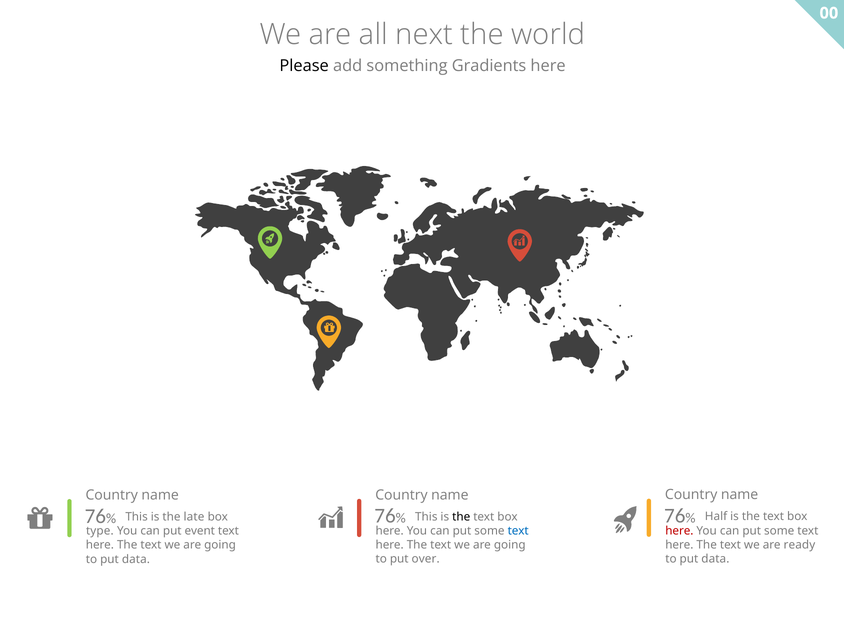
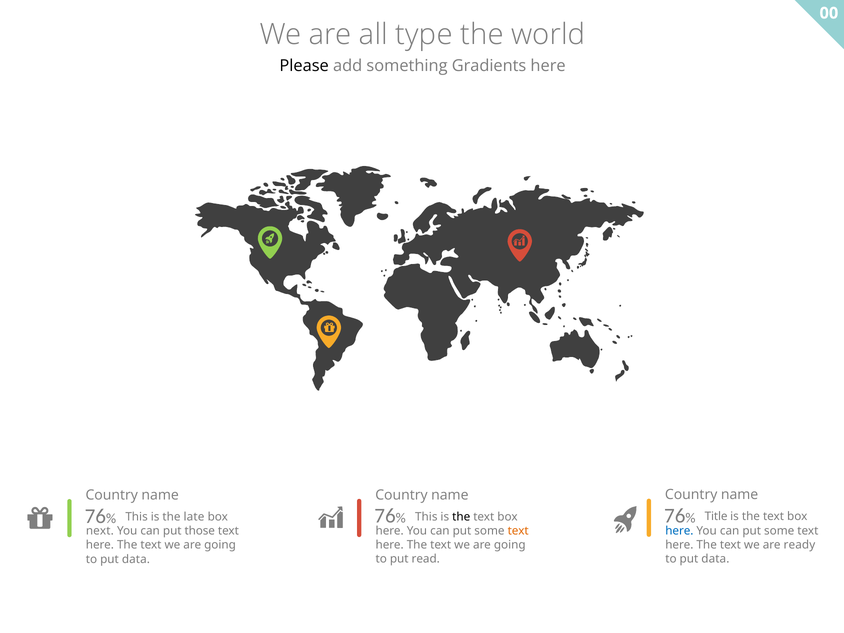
next: next -> type
Half: Half -> Title
here at (679, 531) colour: red -> blue
text at (518, 531) colour: blue -> orange
type: type -> next
event: event -> those
over: over -> read
